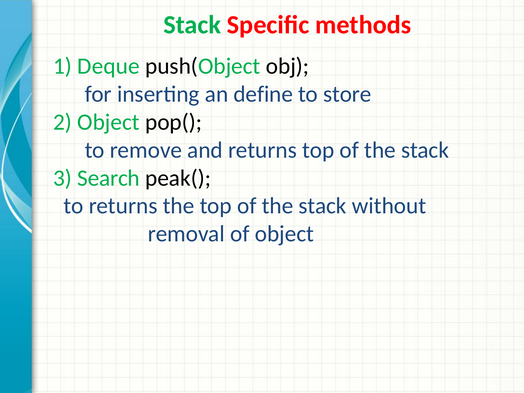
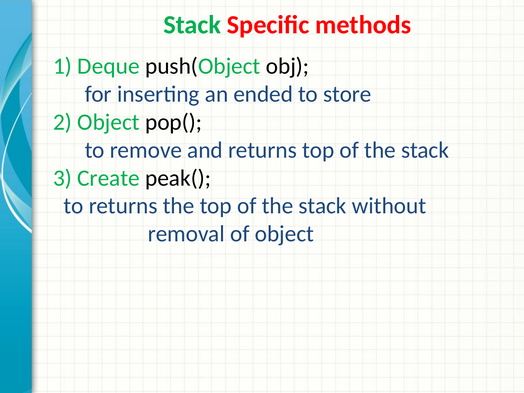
define: define -> ended
Search: Search -> Create
